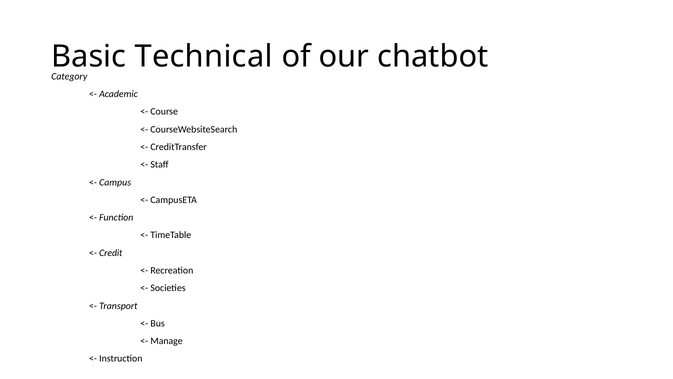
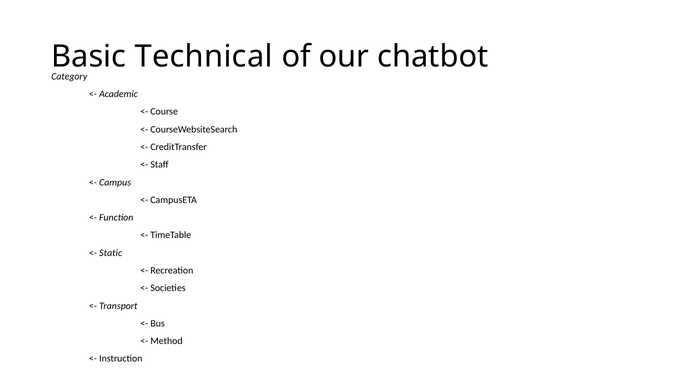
Credit: Credit -> Static
Manage: Manage -> Method
